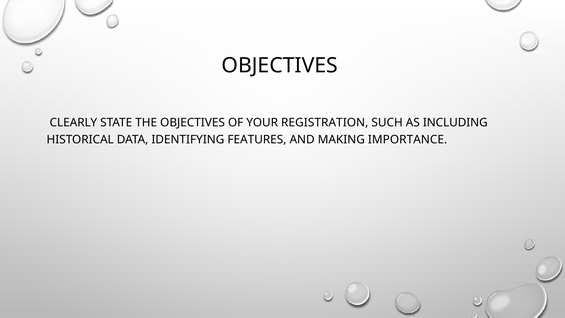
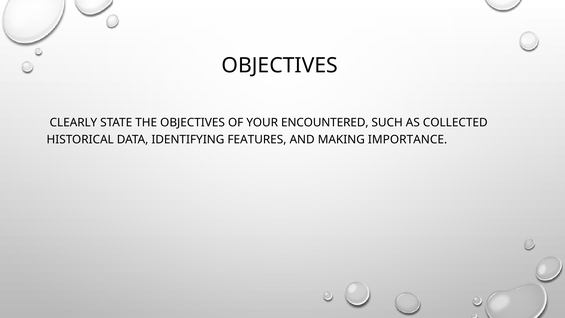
REGISTRATION: REGISTRATION -> ENCOUNTERED
INCLUDING: INCLUDING -> COLLECTED
